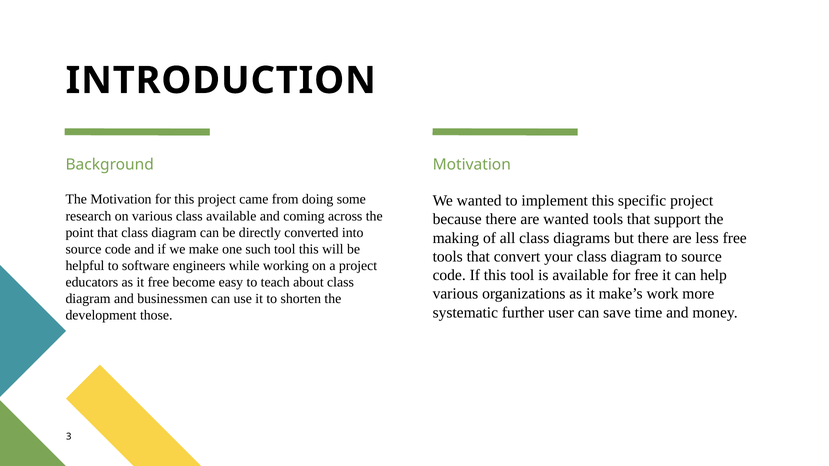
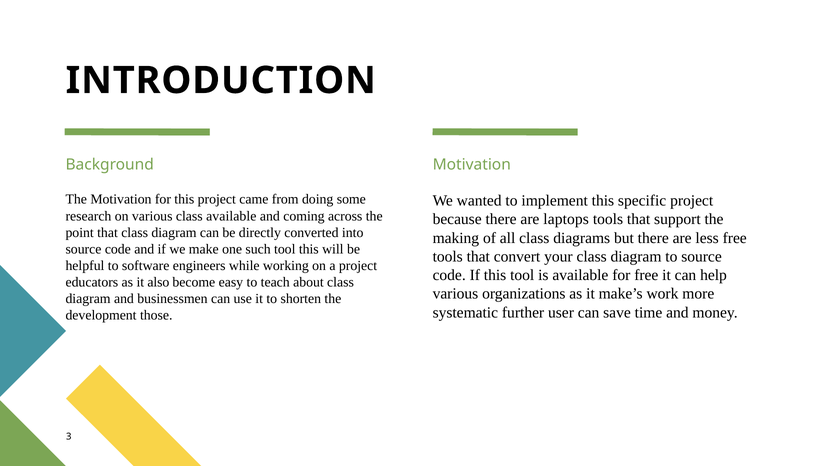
are wanted: wanted -> laptops
it free: free -> also
